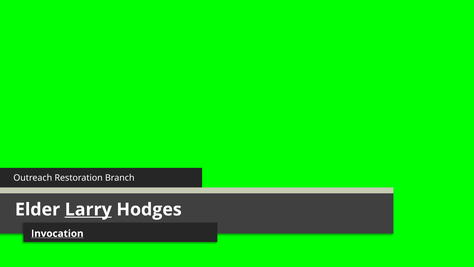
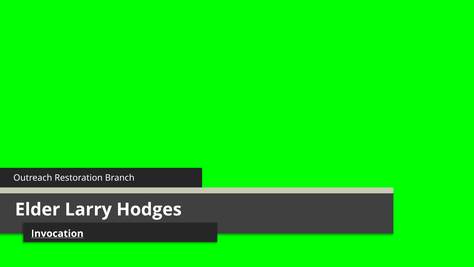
Larry underline: present -> none
